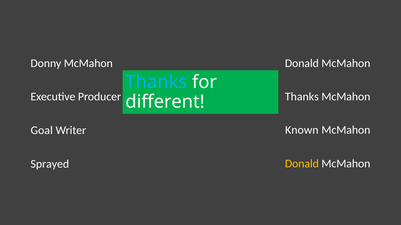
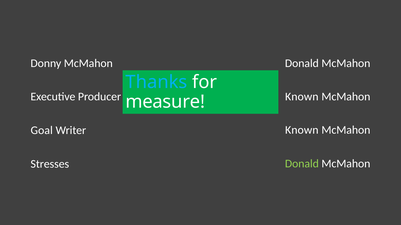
Thanks at (302, 97): Thanks -> Known
different: different -> measure
Donald at (302, 164) colour: yellow -> light green
Sprayed: Sprayed -> Stresses
